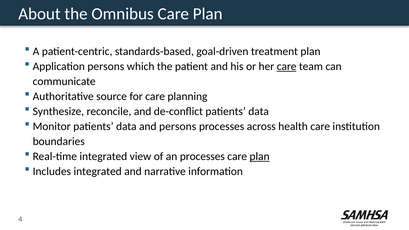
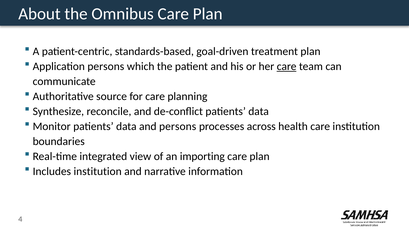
an processes: processes -> importing
plan at (260, 156) underline: present -> none
Includes integrated: integrated -> institution
